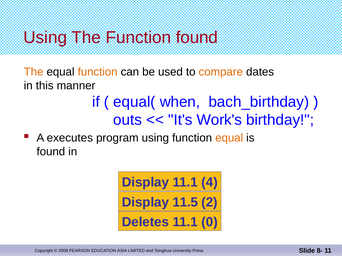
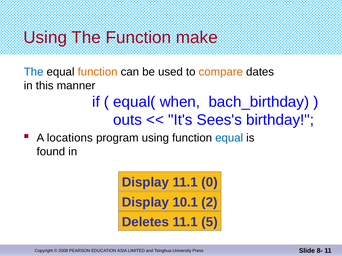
Function found: found -> make
The at (34, 72) colour: orange -> blue
Work's: Work's -> Sees's
executes: executes -> locations
equal at (229, 138) colour: orange -> blue
4: 4 -> 0
11.5: 11.5 -> 10.1
0: 0 -> 5
